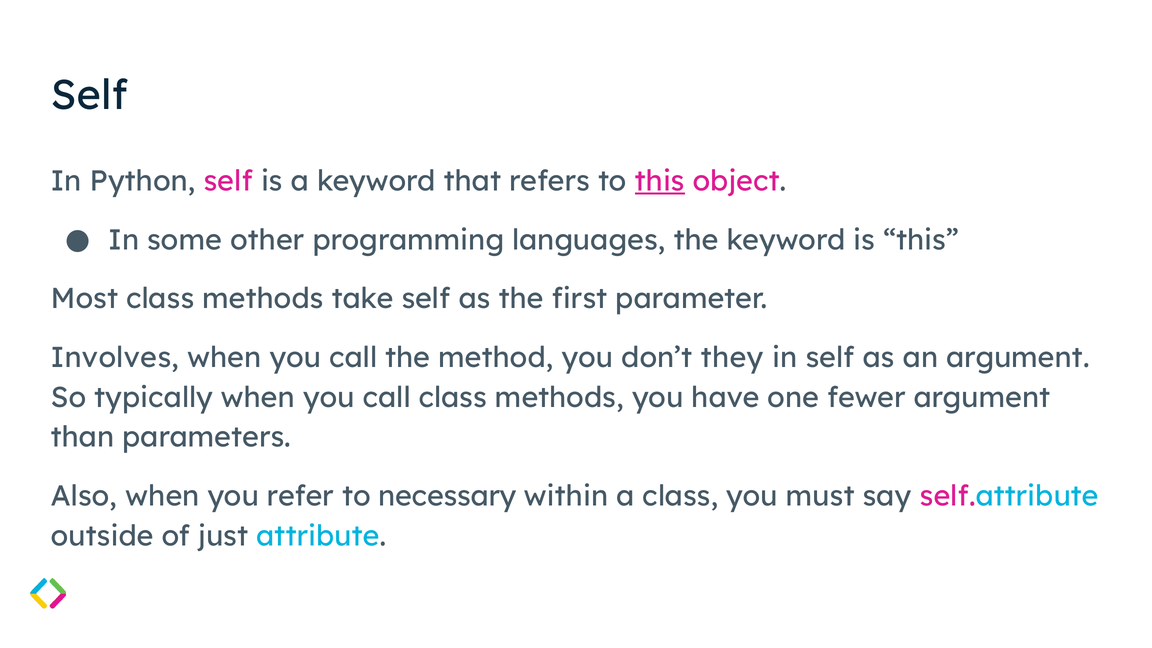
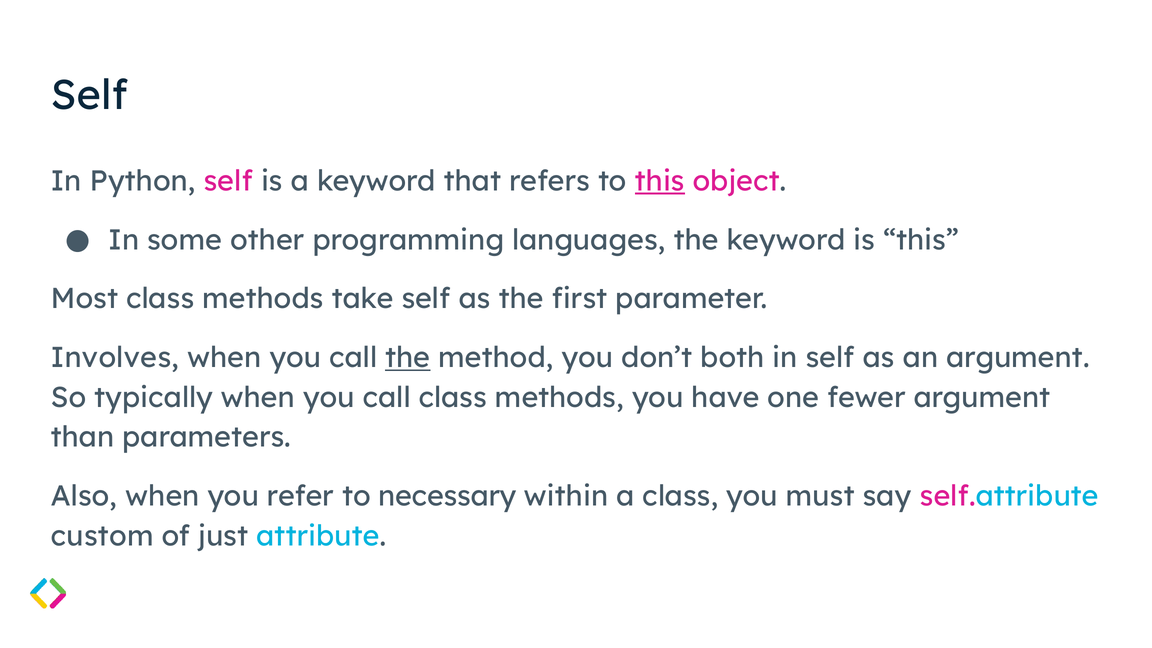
the at (408, 358) underline: none -> present
they: they -> both
outside: outside -> custom
